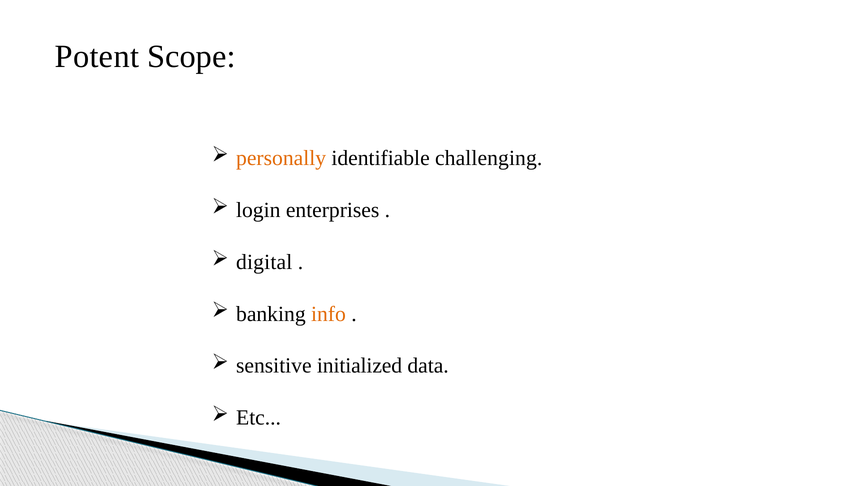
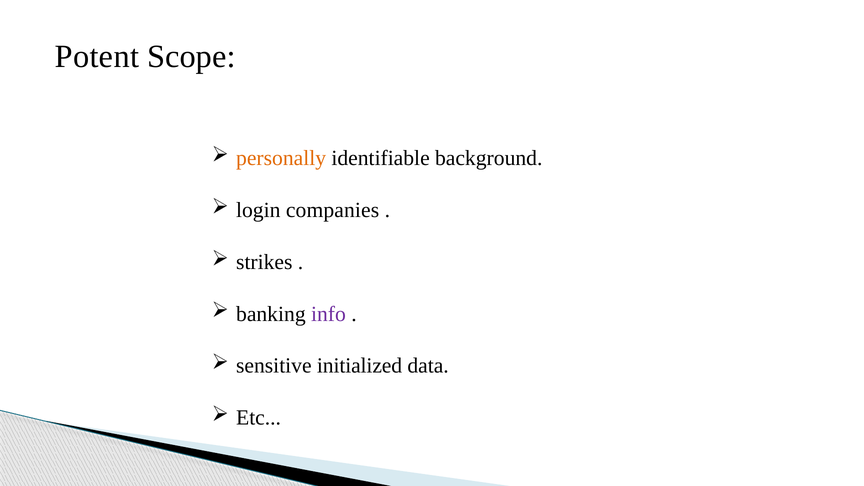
challenging: challenging -> background
enterprises: enterprises -> companies
digital: digital -> strikes
info colour: orange -> purple
